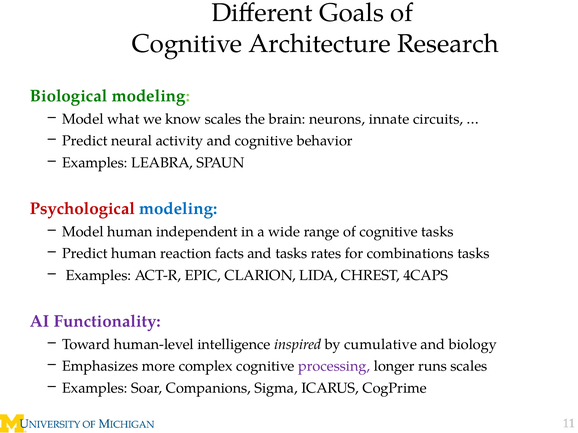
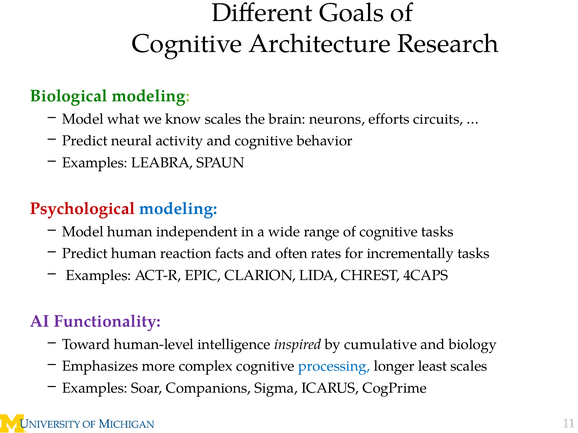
innate: innate -> efforts
and tasks: tasks -> often
combinations: combinations -> incrementally
processing colour: purple -> blue
runs: runs -> least
